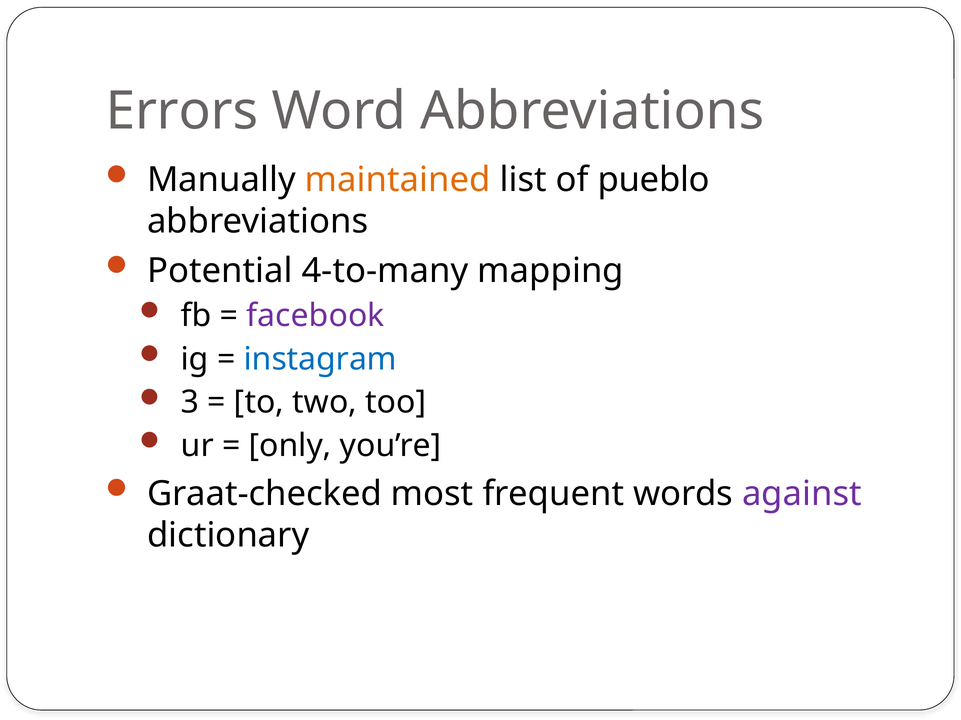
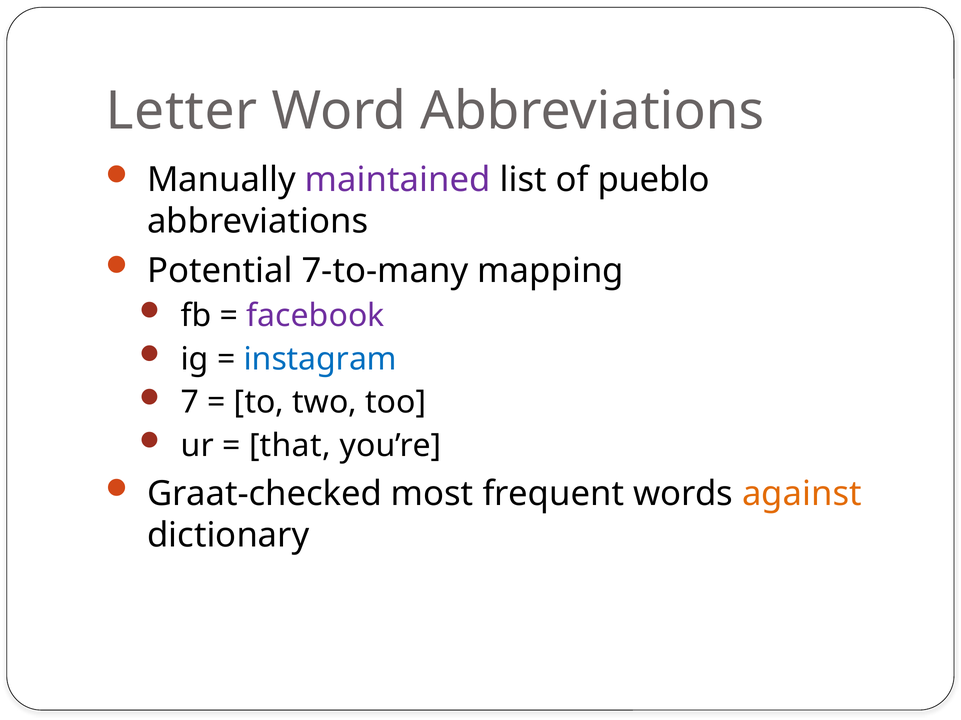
Errors: Errors -> Letter
maintained colour: orange -> purple
4-to-many: 4-to-many -> 7-to-many
3: 3 -> 7
only: only -> that
against colour: purple -> orange
